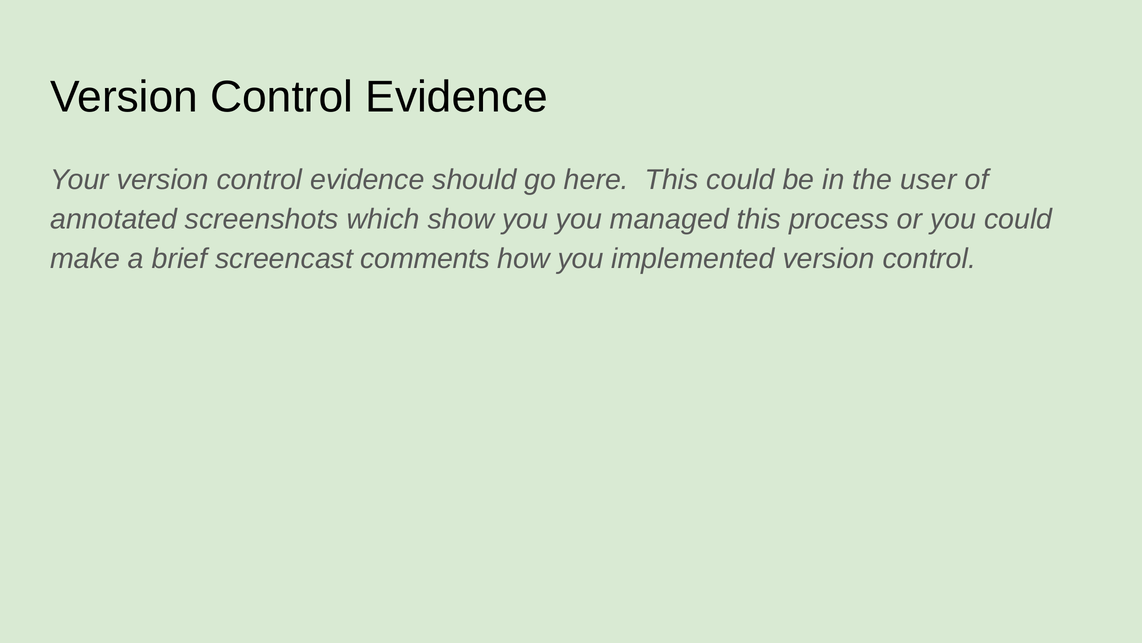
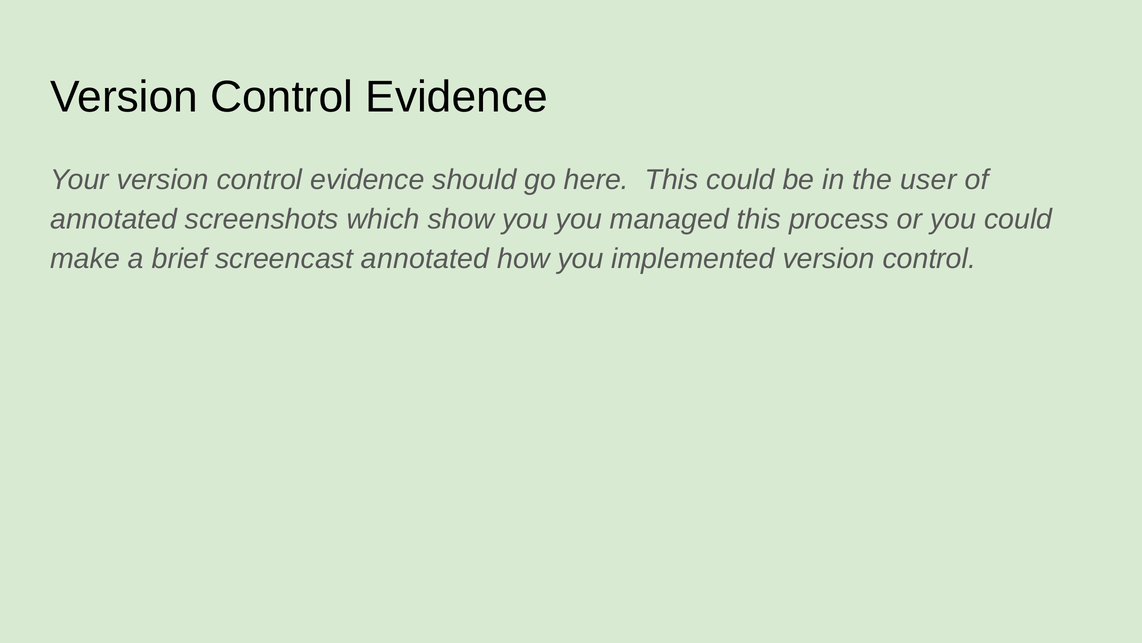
screencast comments: comments -> annotated
